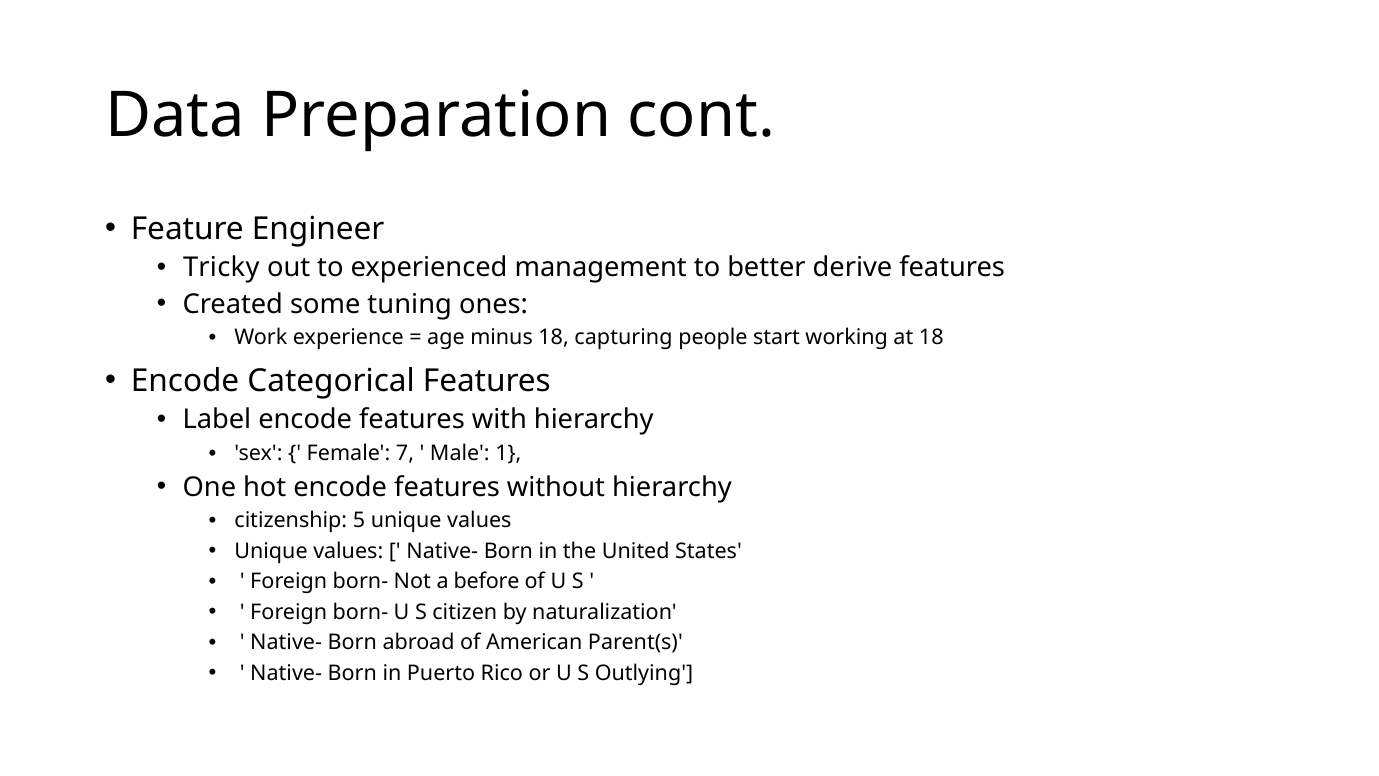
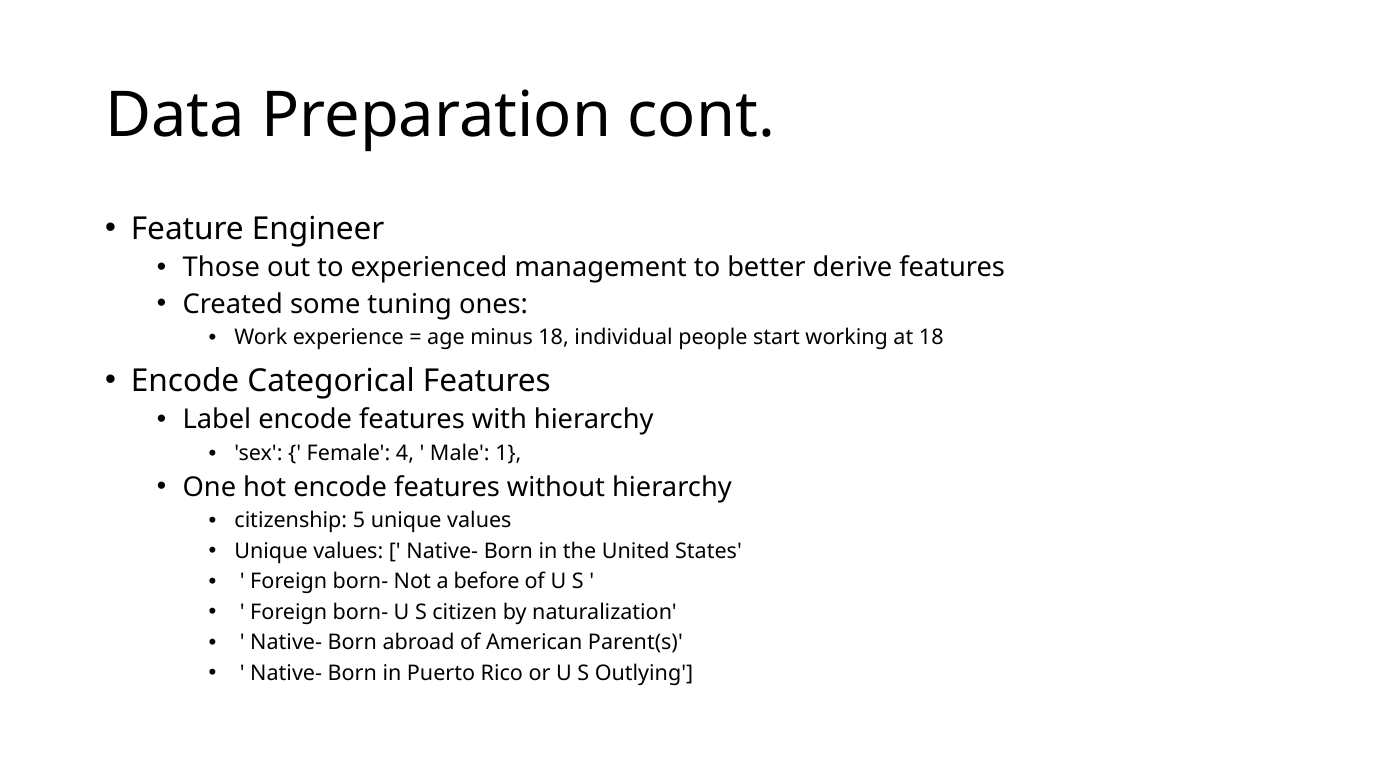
Tricky: Tricky -> Those
capturing: capturing -> individual
7: 7 -> 4
